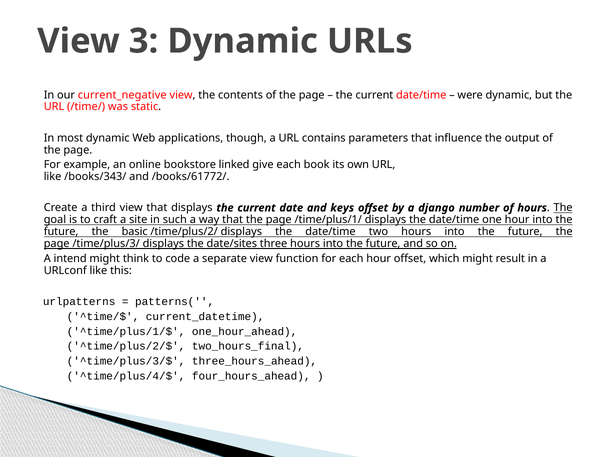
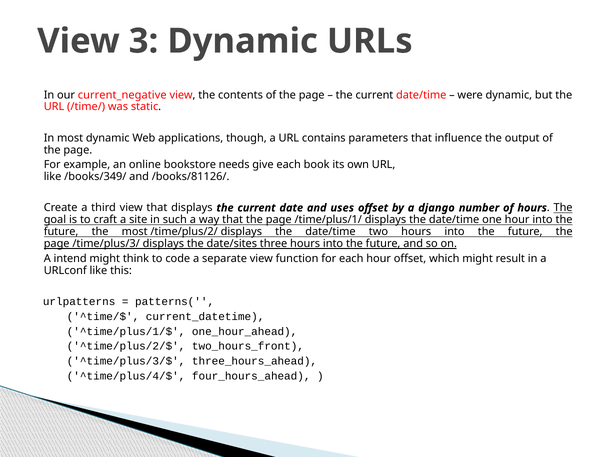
linked: linked -> needs
/books/343/: /books/343/ -> /books/349/
/books/61772/: /books/61772/ -> /books/81126/
keys: keys -> uses
the basic: basic -> most
two_hours_final: two_hours_final -> two_hours_front
